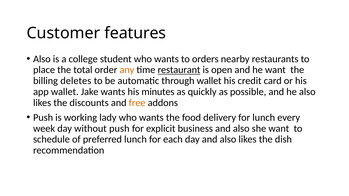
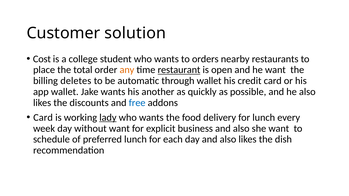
features: features -> solution
Also at (42, 59): Also -> Cost
minutes: minutes -> another
free colour: orange -> blue
Push at (43, 118): Push -> Card
lady underline: none -> present
without push: push -> want
